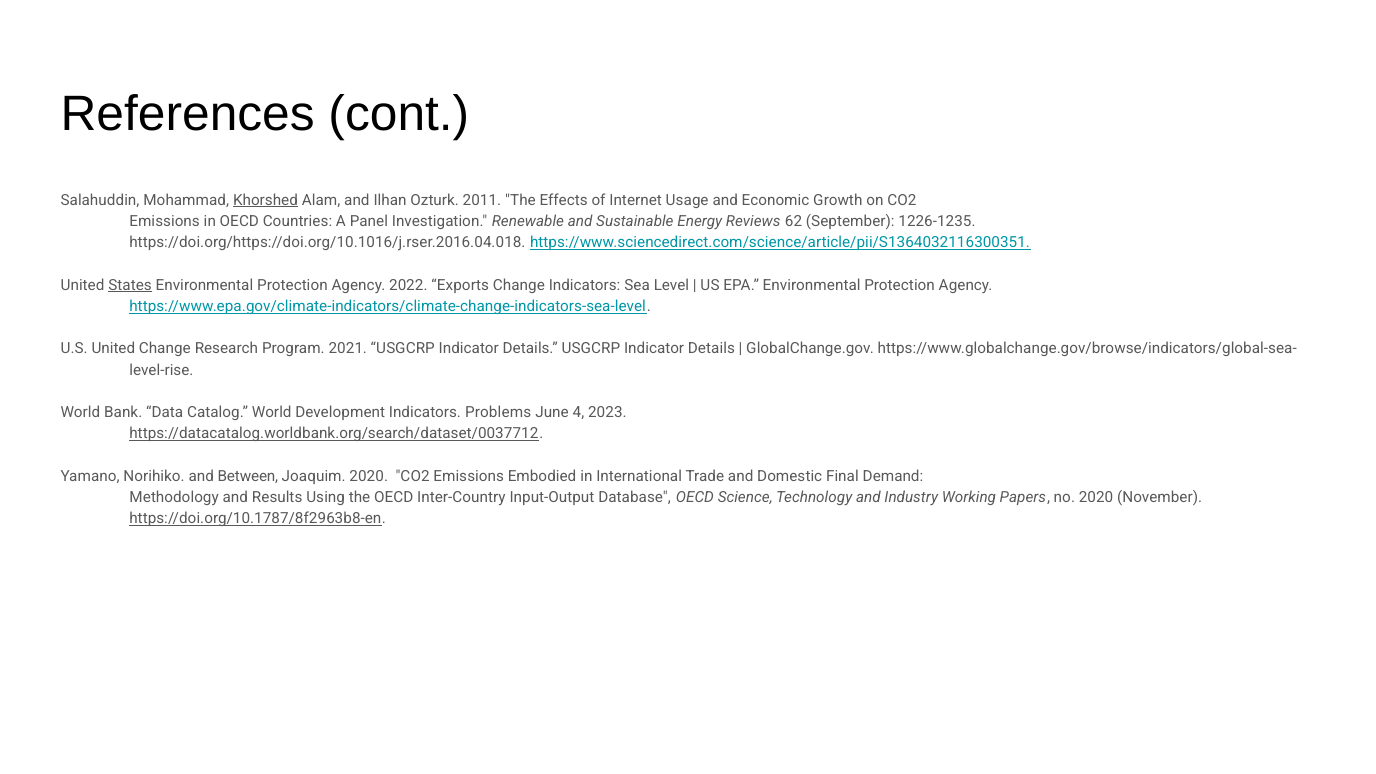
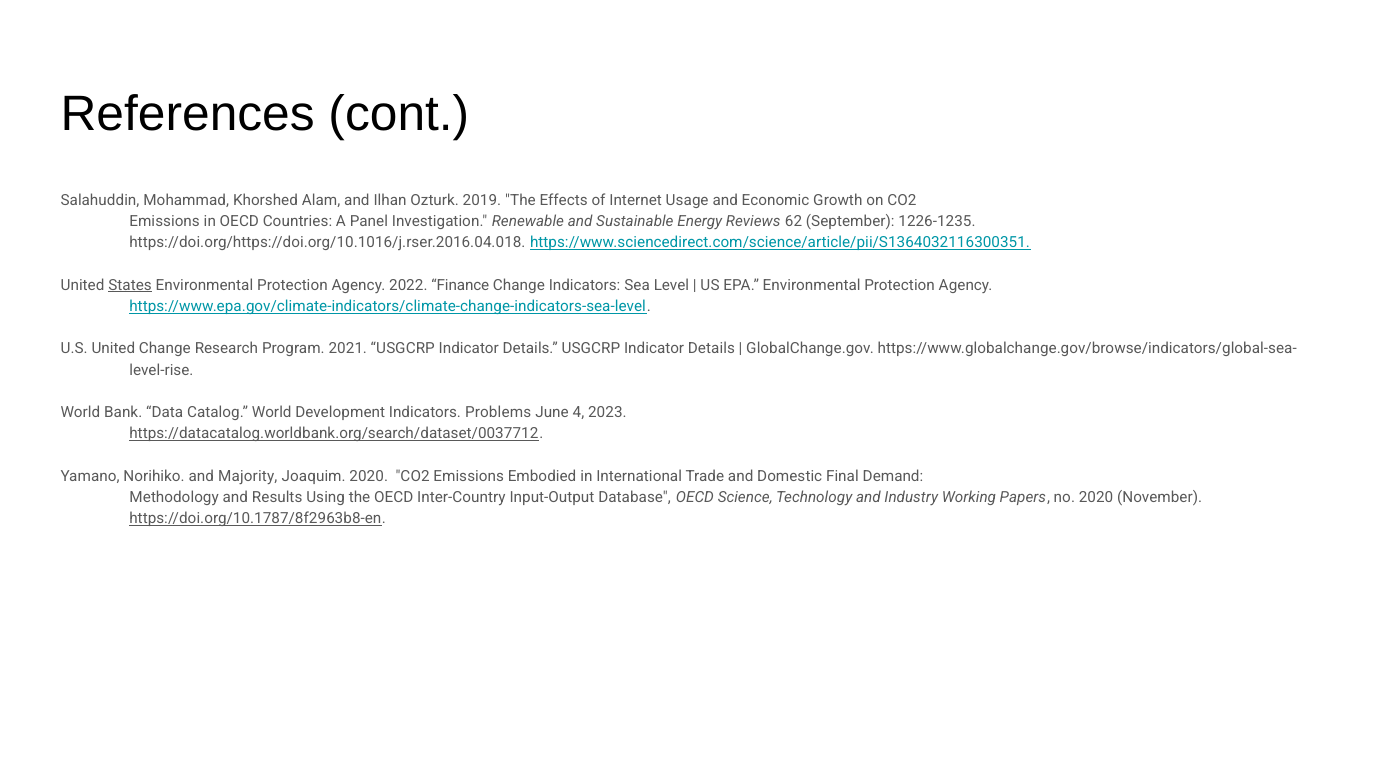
Khorshed underline: present -> none
2011: 2011 -> 2019
Exports: Exports -> Finance
Between: Between -> Majority
